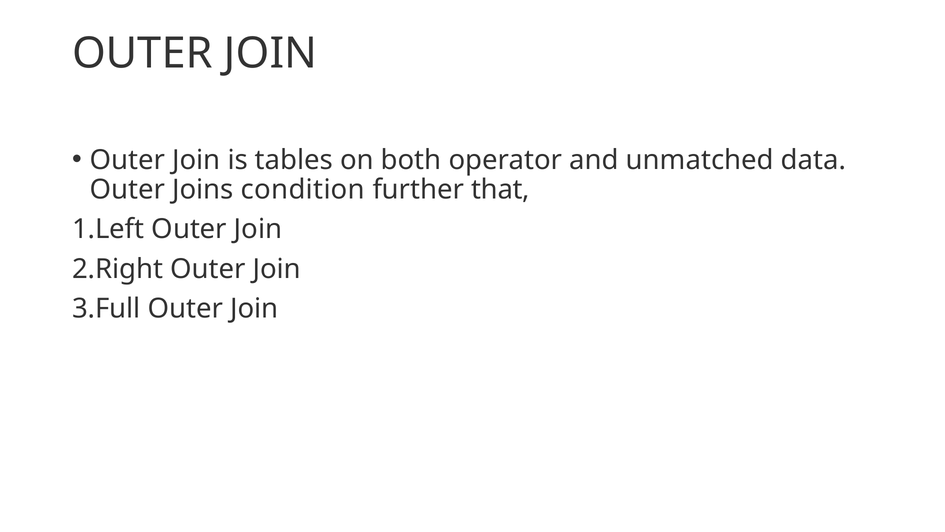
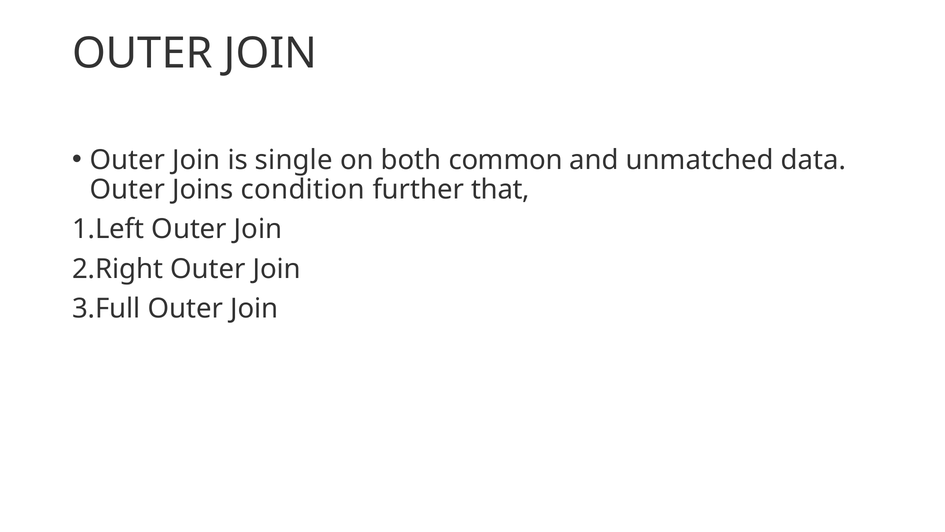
tables: tables -> single
operator: operator -> common
